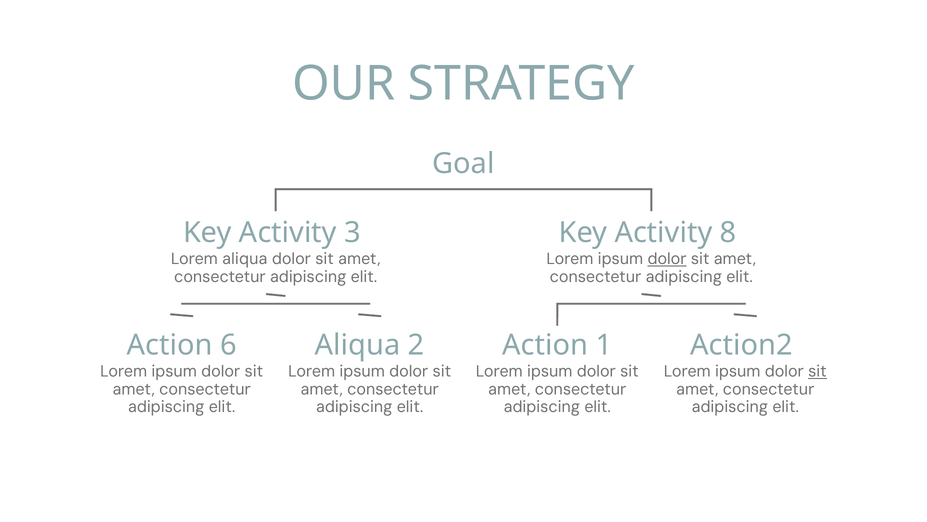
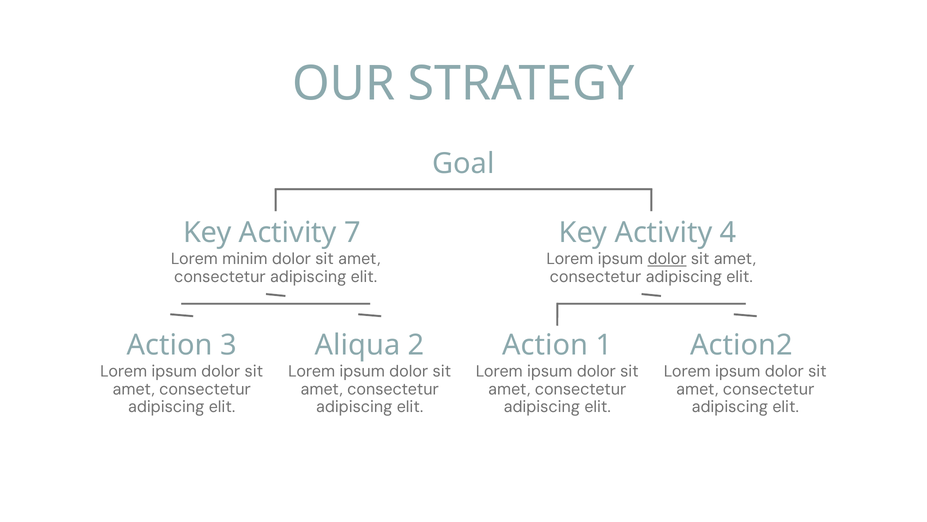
3: 3 -> 7
8: 8 -> 4
Lorem aliqua: aliqua -> minim
6: 6 -> 3
sit at (817, 371) underline: present -> none
